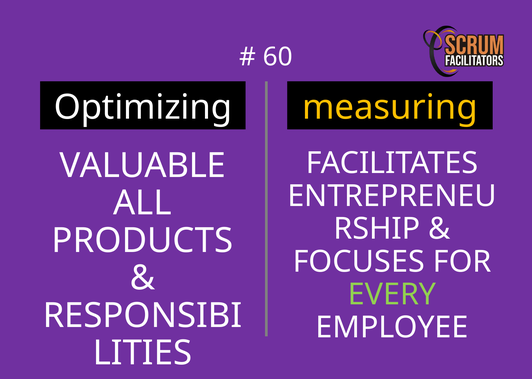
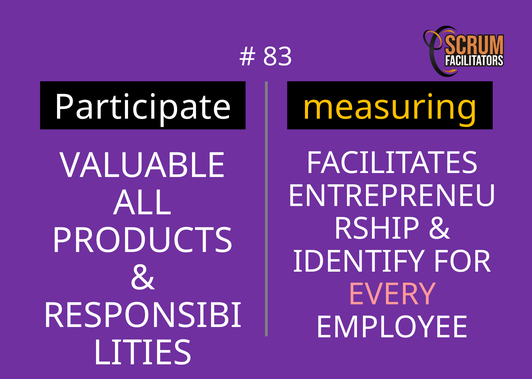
60: 60 -> 83
Optimizing: Optimizing -> Participate
FOCUSES: FOCUSES -> IDENTIFY
EVERY colour: light green -> pink
